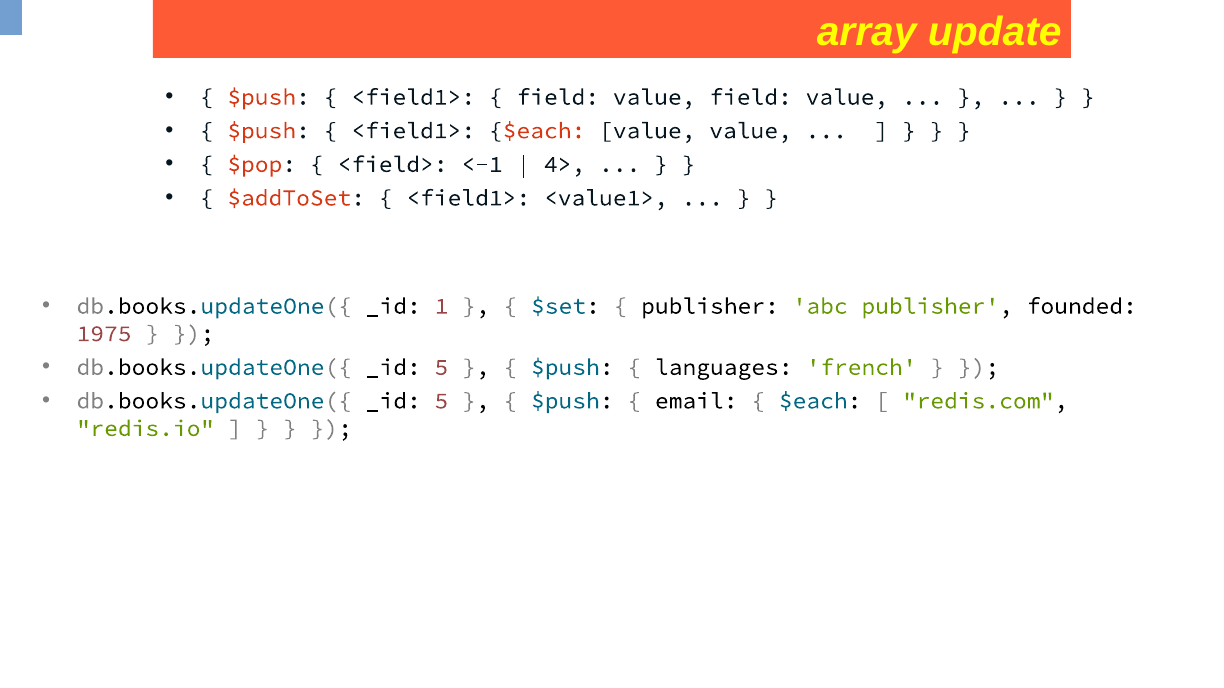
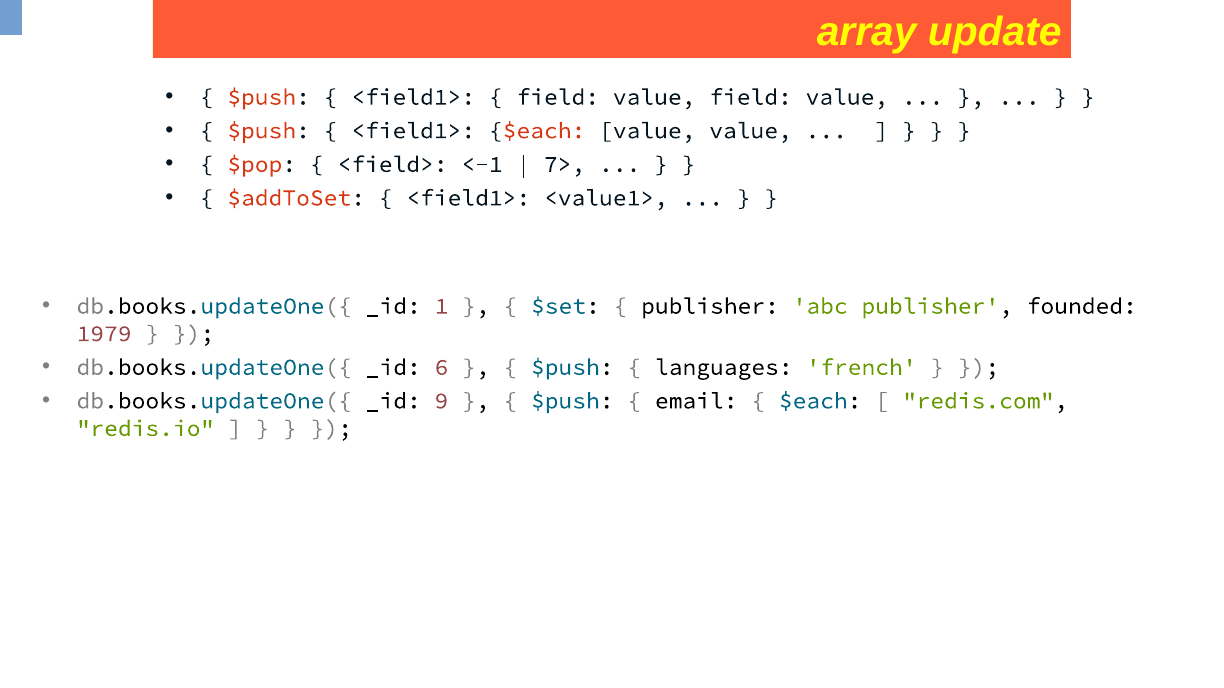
4>: 4> -> 7>
1975: 1975 -> 1979
5 at (441, 367): 5 -> 6
5 at (441, 401): 5 -> 9
